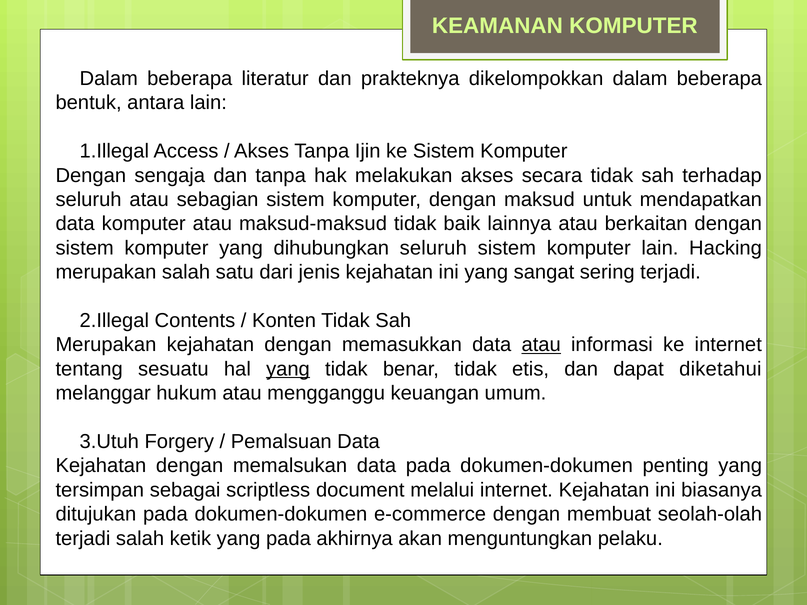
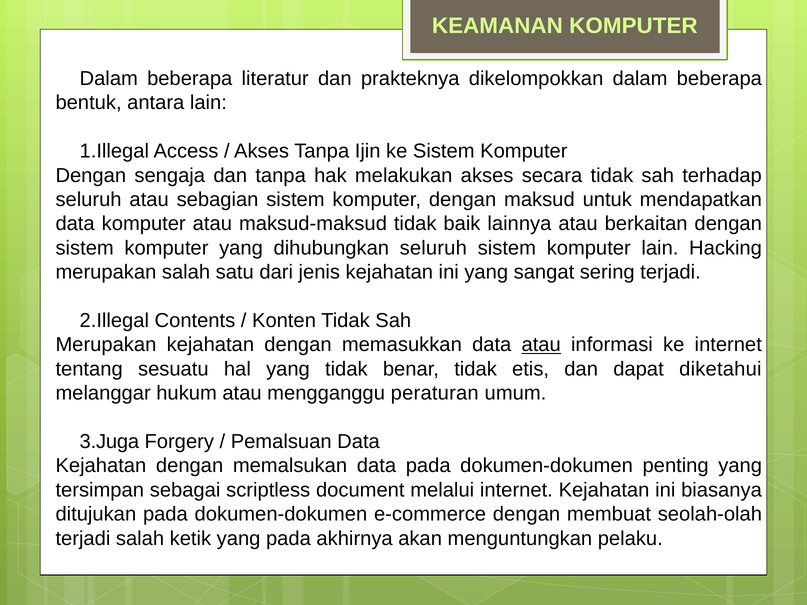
yang at (288, 369) underline: present -> none
keuangan: keuangan -> peraturan
3.Utuh: 3.Utuh -> 3.Juga
